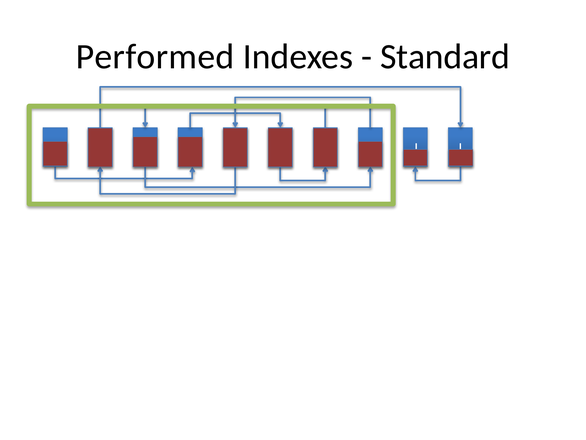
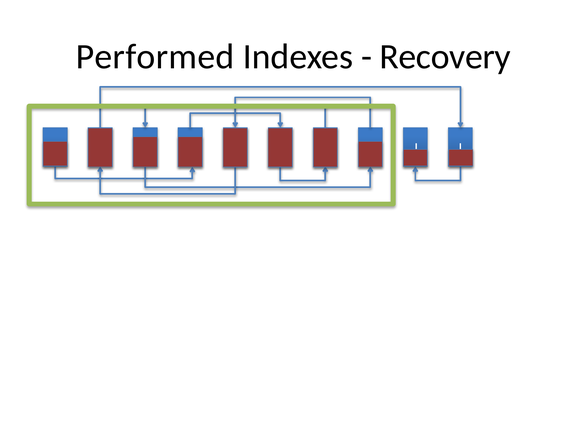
Standard: Standard -> Recovery
